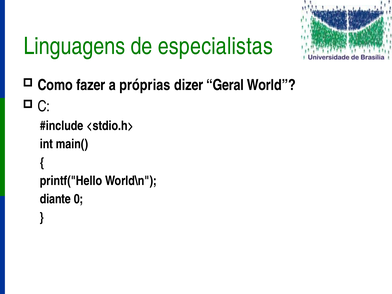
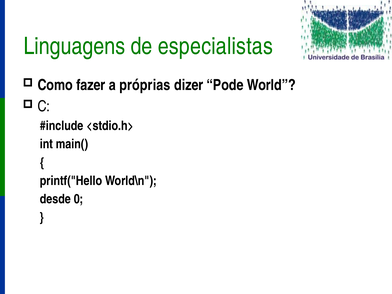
Geral: Geral -> Pode
diante: diante -> desde
